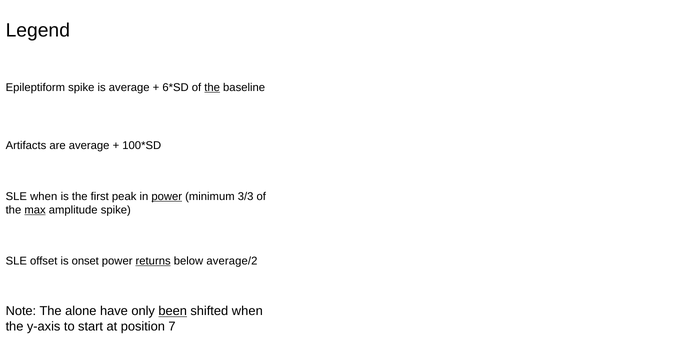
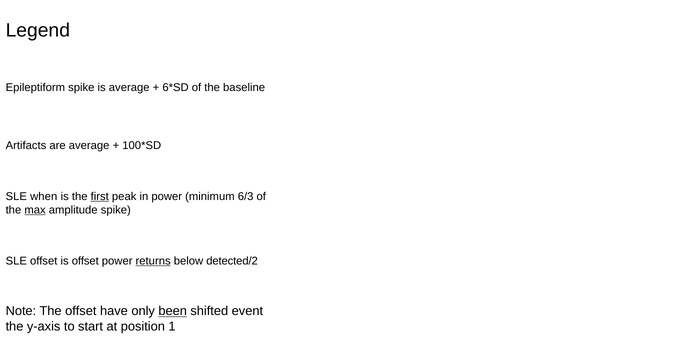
the at (212, 88) underline: present -> none
first underline: none -> present
power at (167, 196) underline: present -> none
3/3: 3/3 -> 6/3
is onset: onset -> offset
average/2: average/2 -> detected/2
The alone: alone -> offset
shifted when: when -> event
7: 7 -> 1
